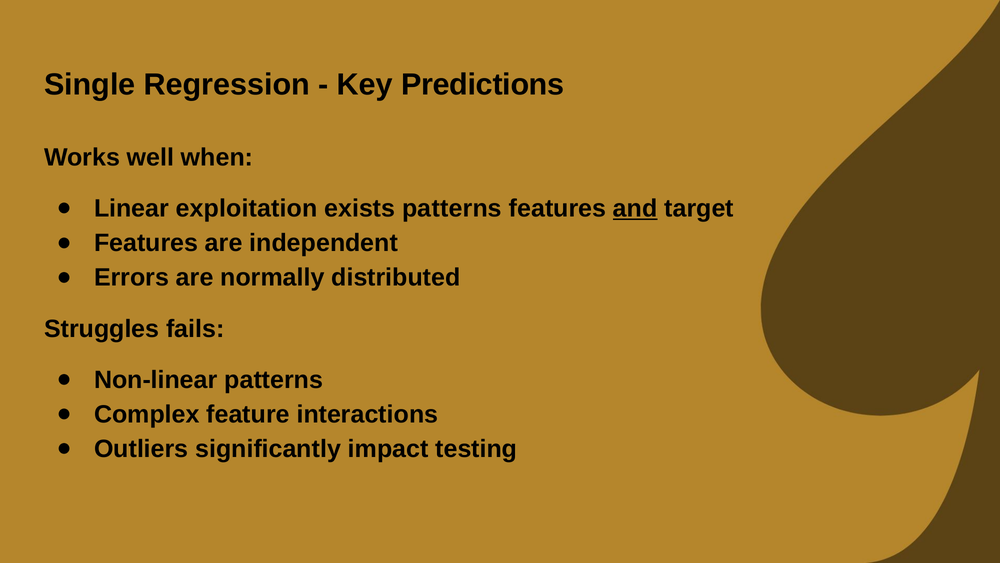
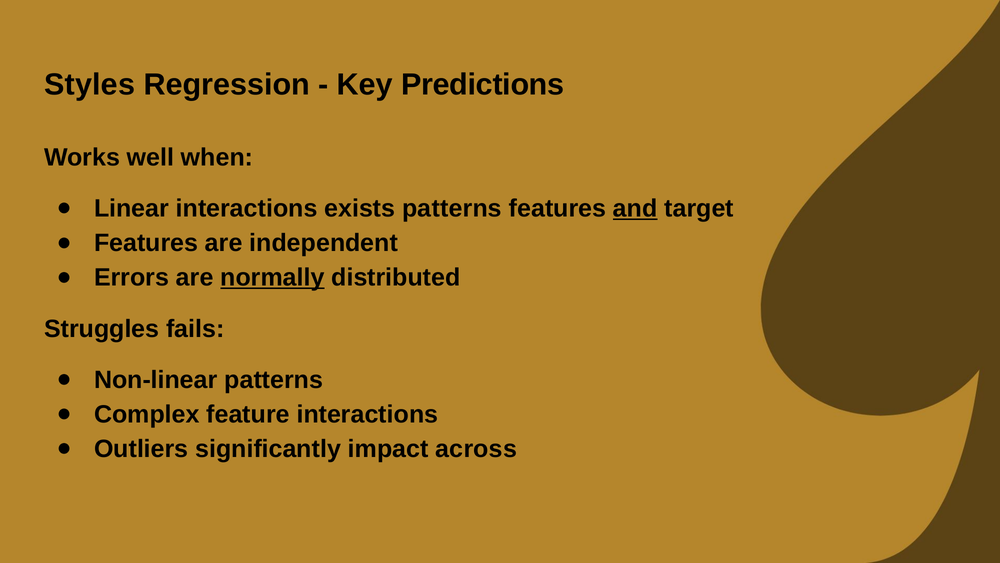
Single: Single -> Styles
Linear exploitation: exploitation -> interactions
normally underline: none -> present
testing: testing -> across
